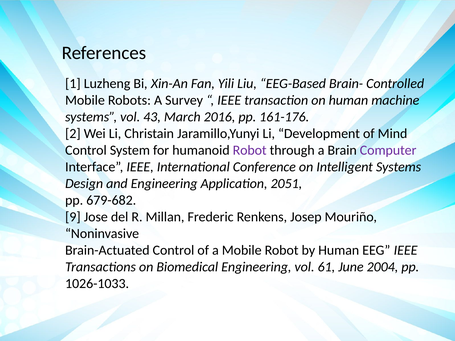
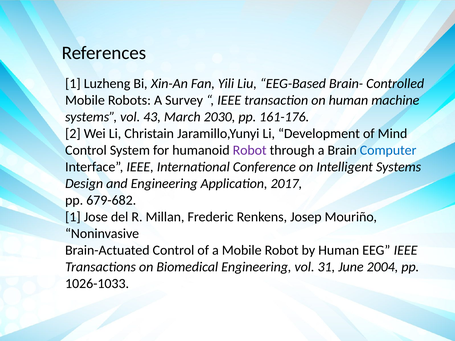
2016: 2016 -> 2030
Computer colour: purple -> blue
2051: 2051 -> 2017
9 at (73, 217): 9 -> 1
61: 61 -> 31
